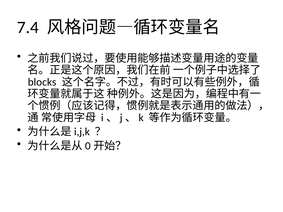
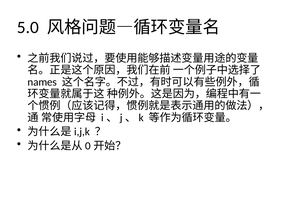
7.4: 7.4 -> 5.0
blocks: blocks -> names
